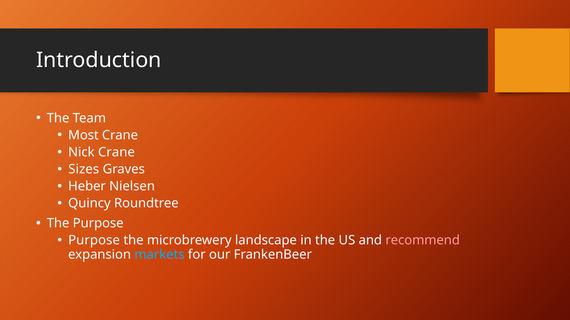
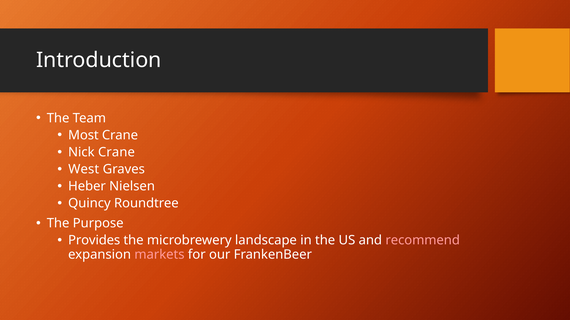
Sizes: Sizes -> West
Purpose at (94, 241): Purpose -> Provides
markets colour: light blue -> pink
